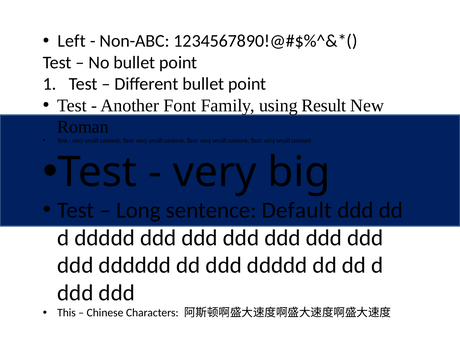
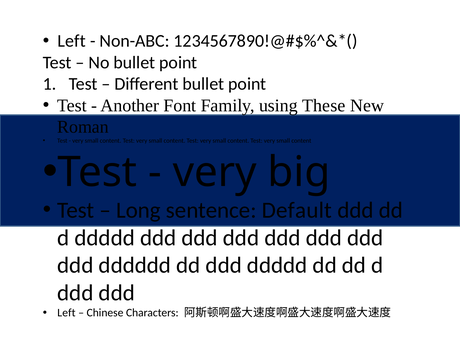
Result: Result -> These
This at (67, 313): This -> Left
